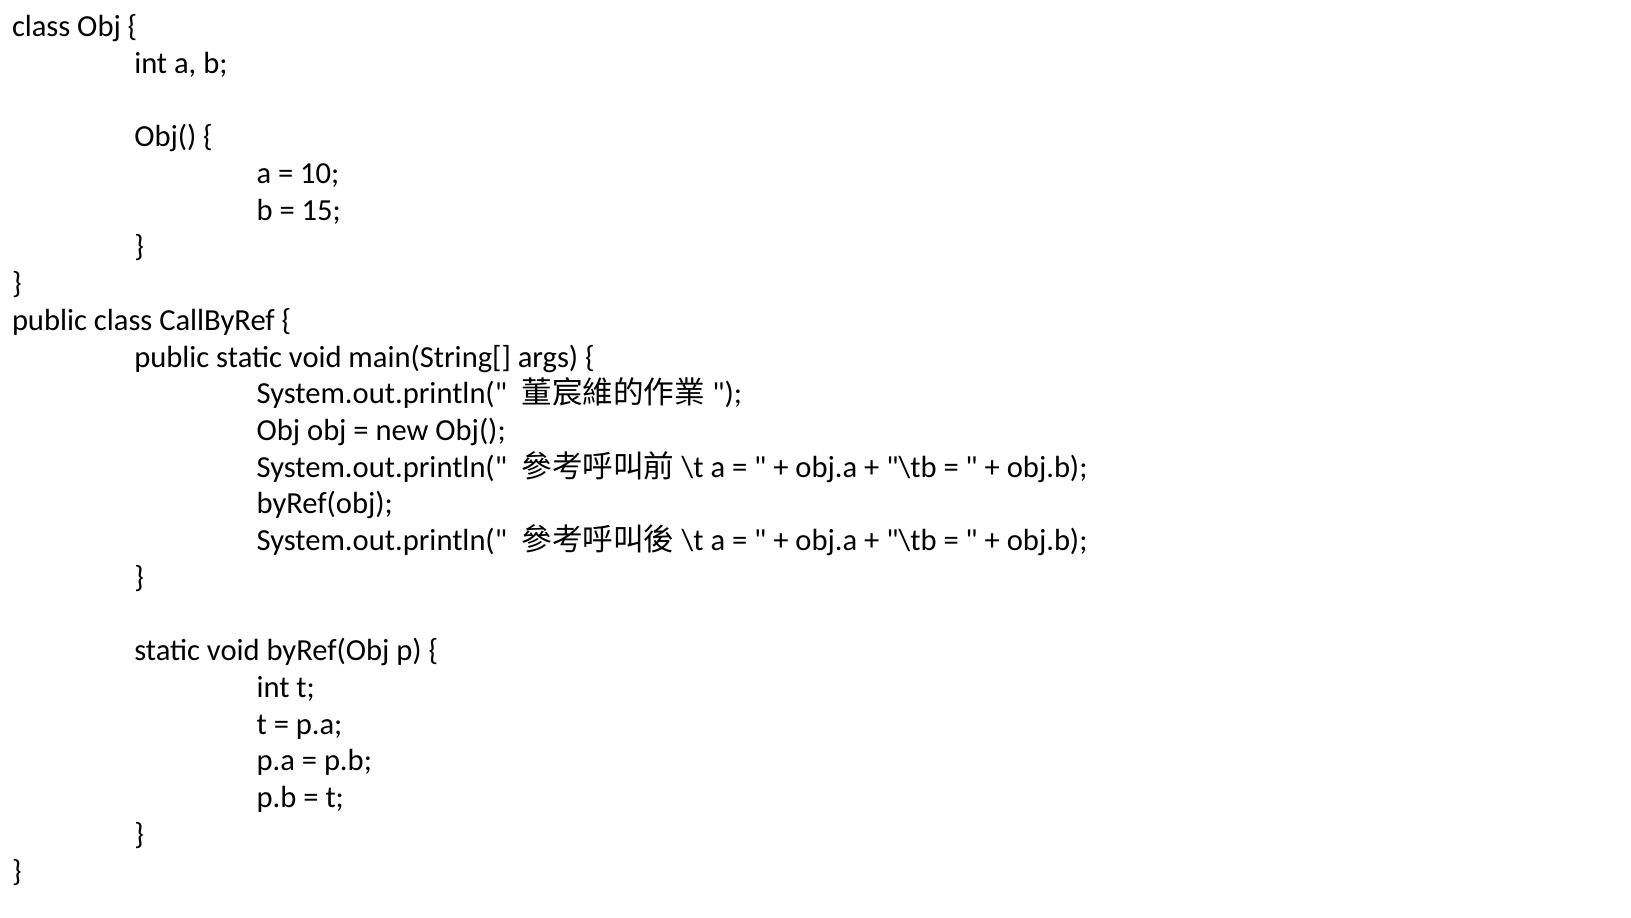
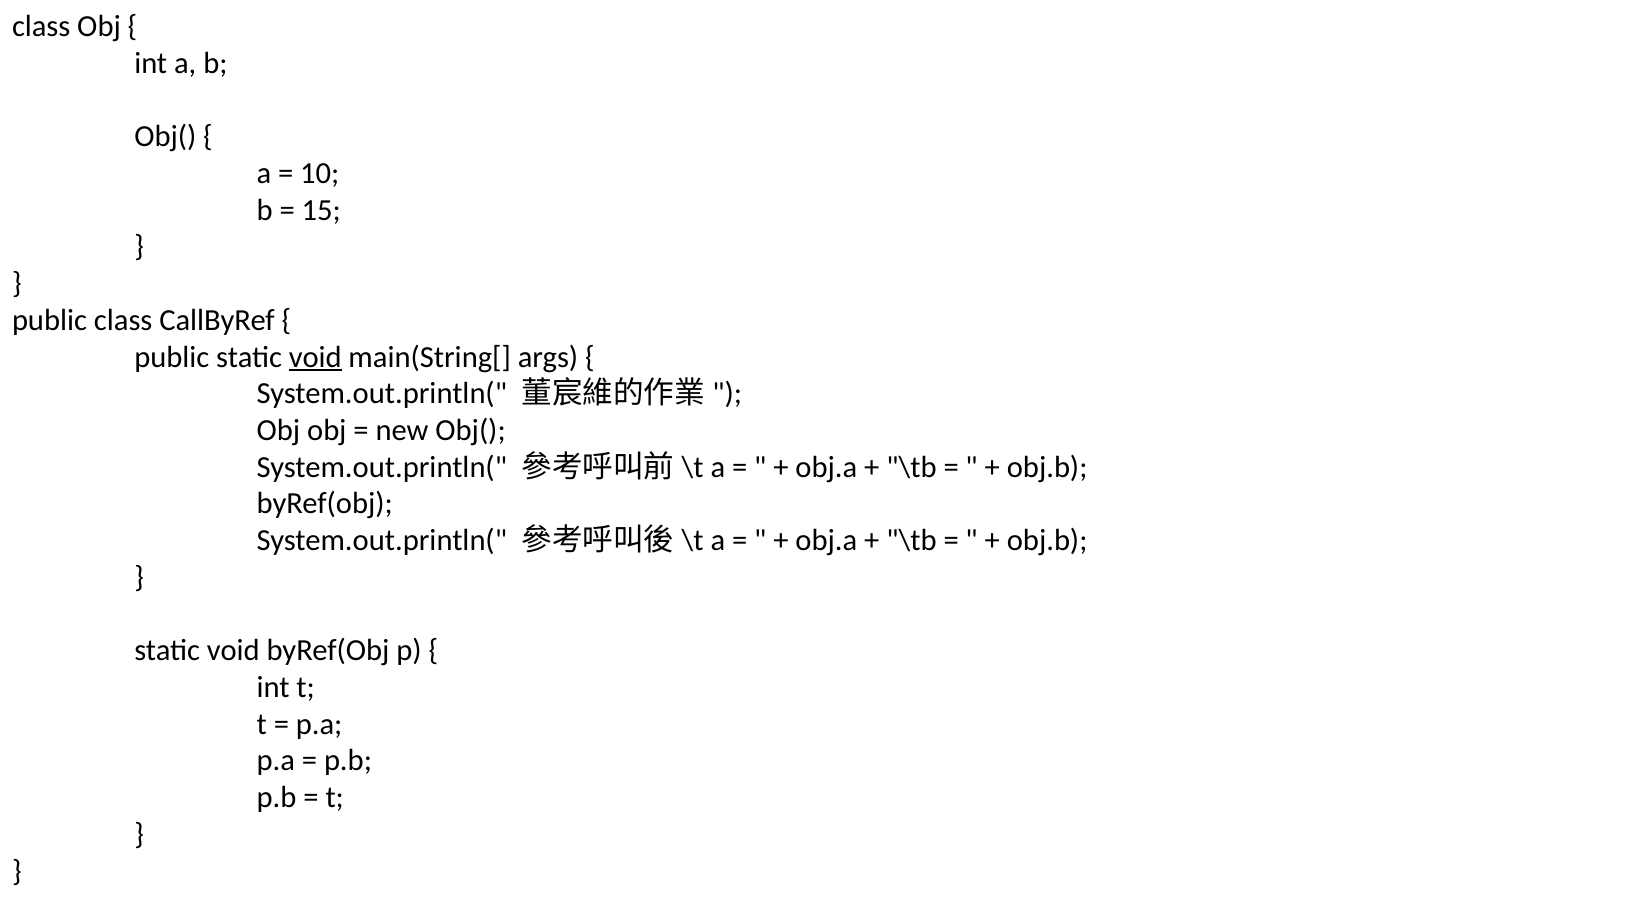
void at (315, 357) underline: none -> present
